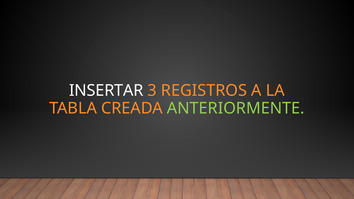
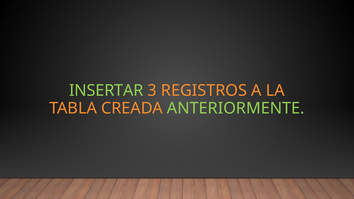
INSERTAR colour: white -> light green
